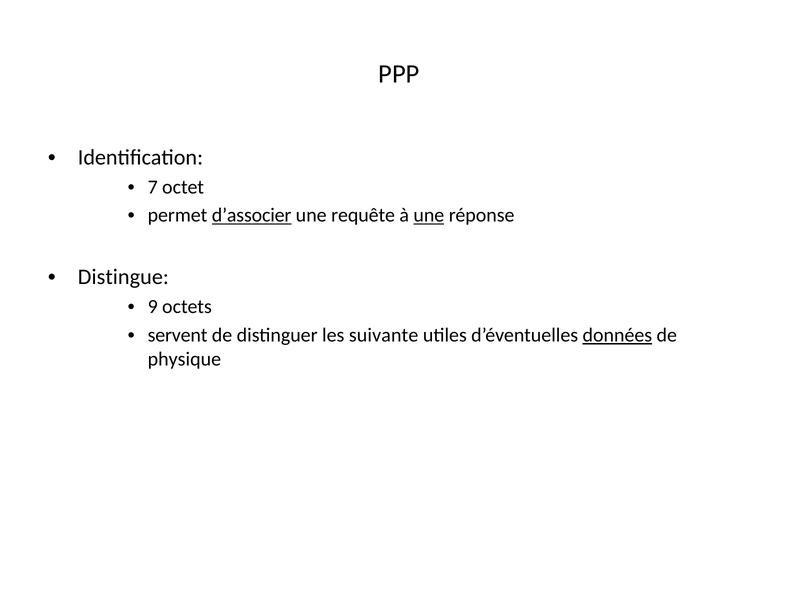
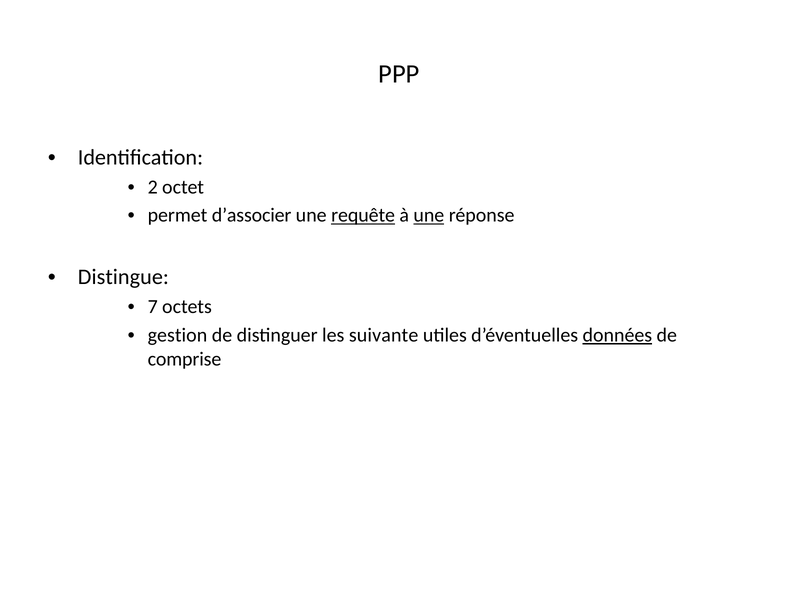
7: 7 -> 2
d’associer underline: present -> none
requête underline: none -> present
9: 9 -> 7
servent: servent -> gestion
physique: physique -> comprise
